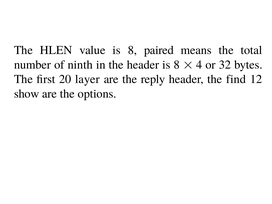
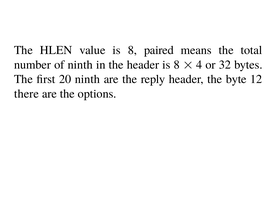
20 layer: layer -> ninth
find: find -> byte
show: show -> there
